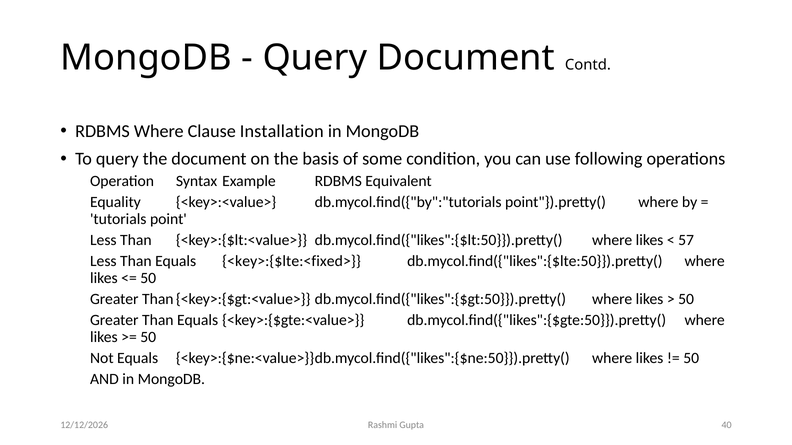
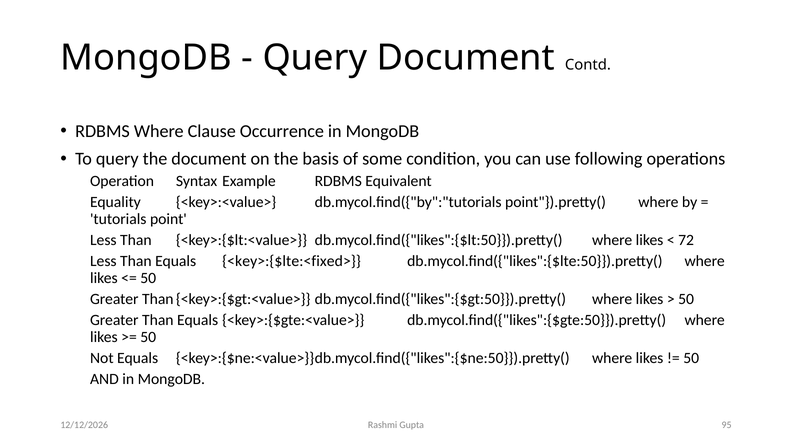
Installation: Installation -> Occurrence
57: 57 -> 72
40: 40 -> 95
